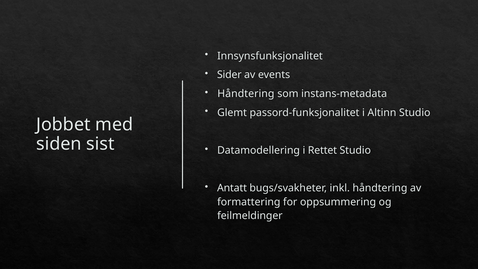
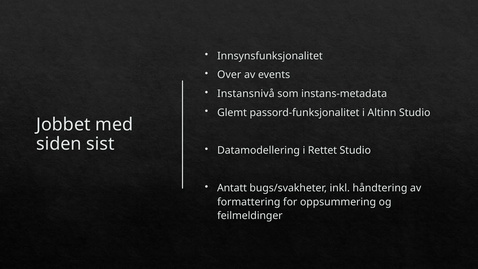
Sider: Sider -> Over
Håndtering at (246, 94): Håndtering -> Instansnivå
